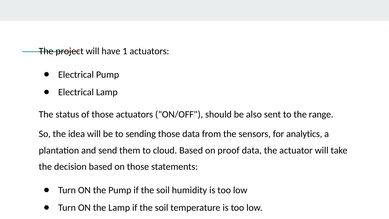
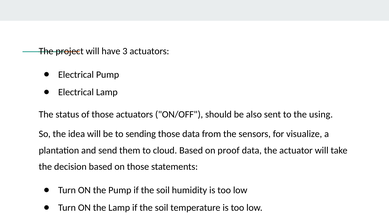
1: 1 -> 3
range: range -> using
analytics: analytics -> visualize
